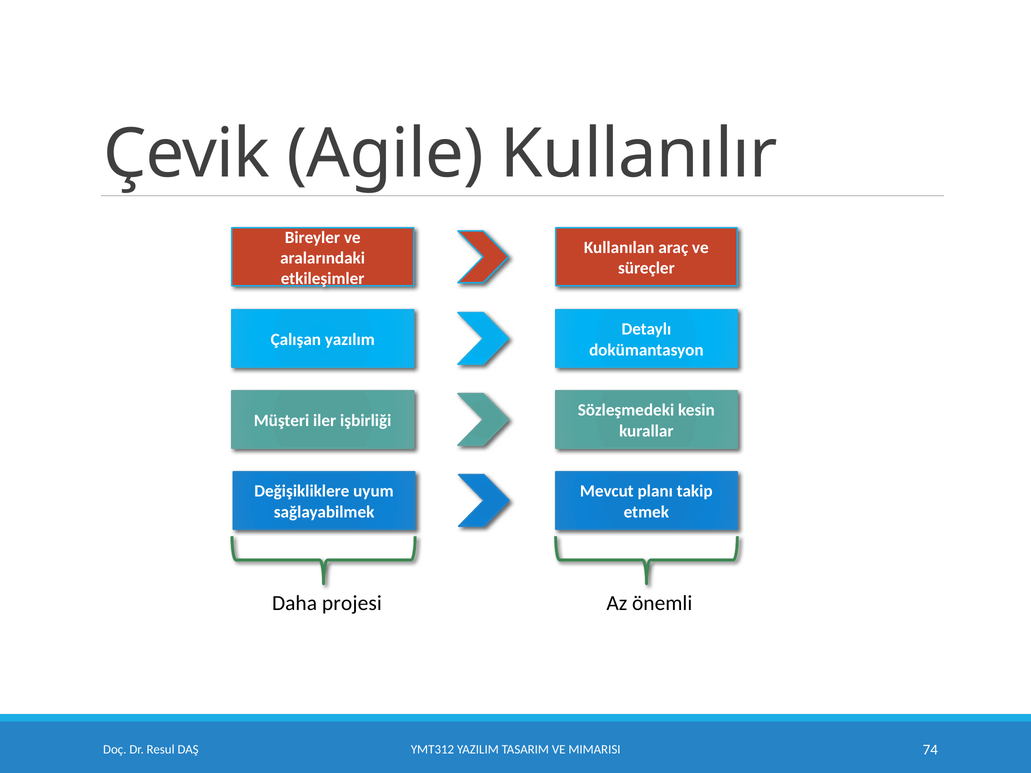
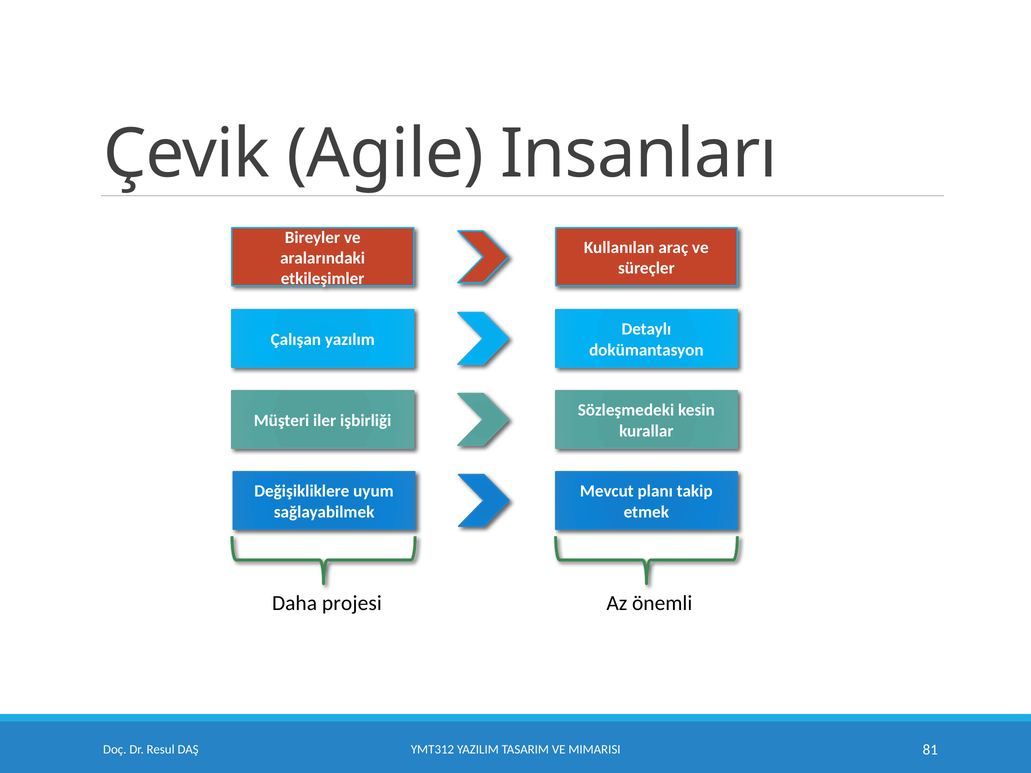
Kullanılır: Kullanılır -> Insanları
74: 74 -> 81
